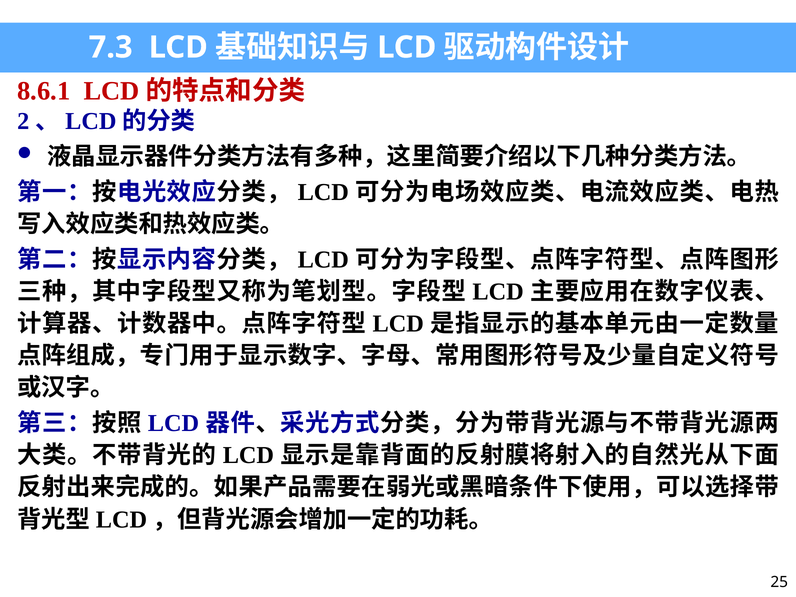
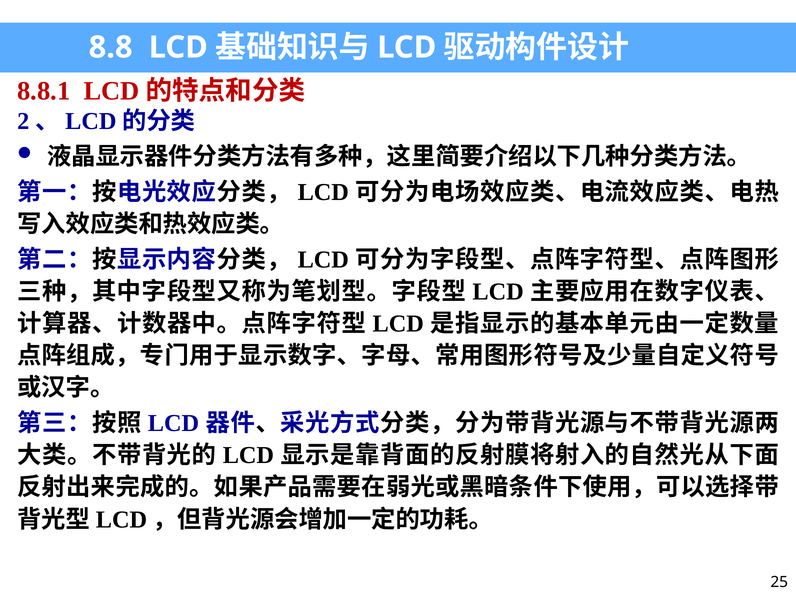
7.3: 7.3 -> 8.8
8.6.1: 8.6.1 -> 8.8.1
